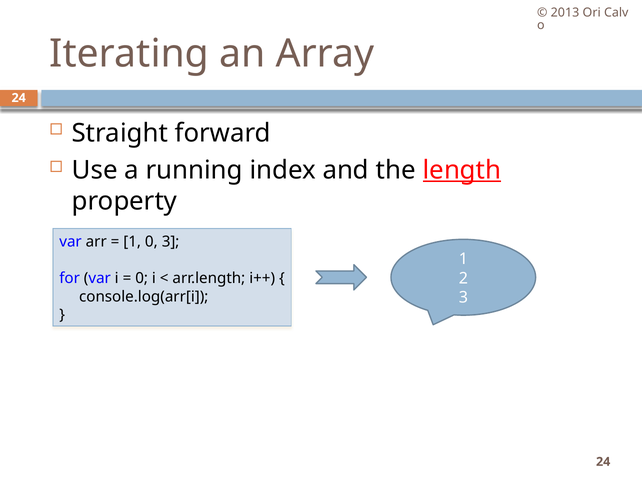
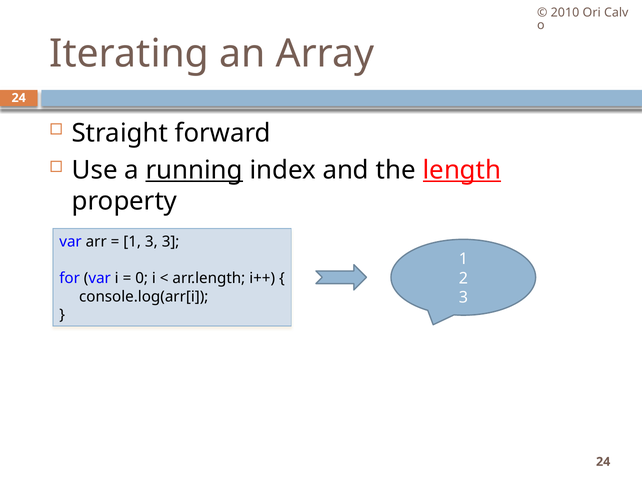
2013: 2013 -> 2010
running underline: none -> present
1 0: 0 -> 3
